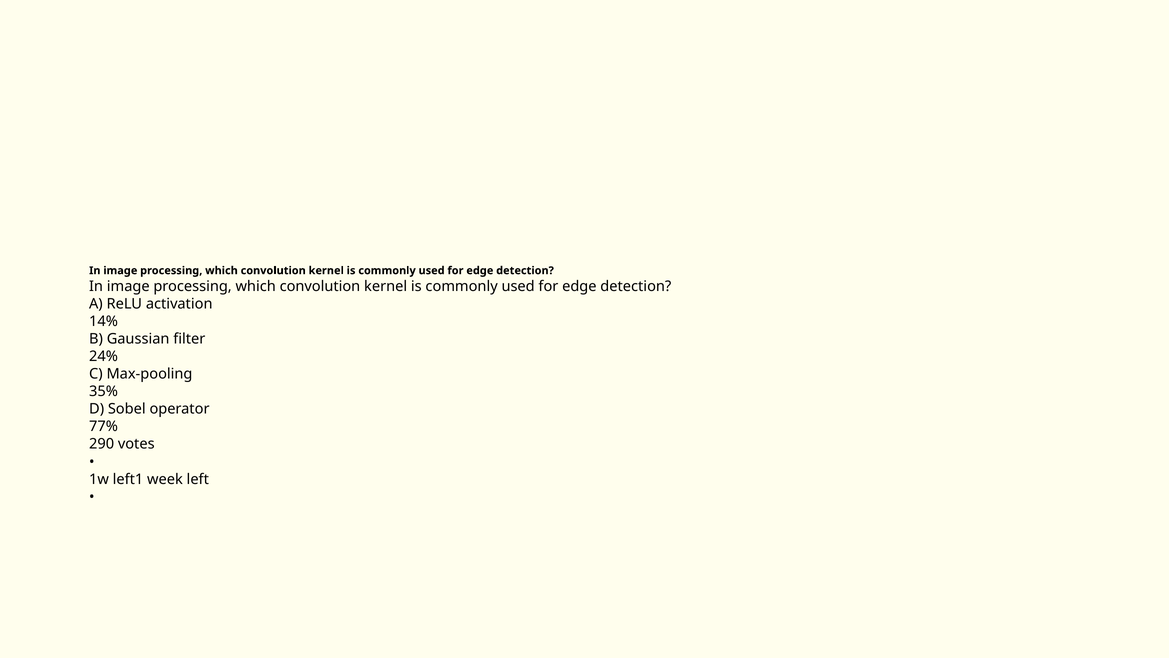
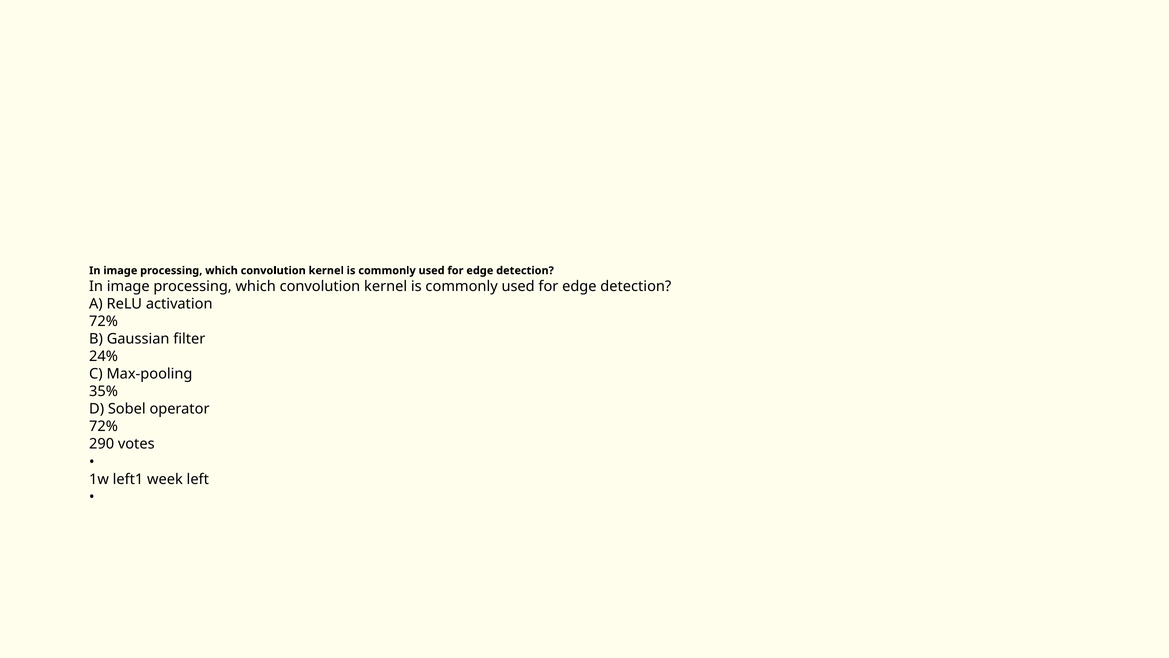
14% at (104, 321): 14% -> 72%
77% at (104, 426): 77% -> 72%
